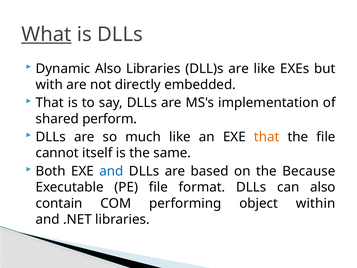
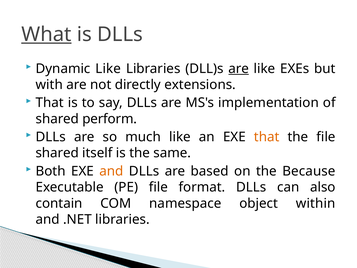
Dynamic Also: Also -> Like
are at (239, 69) underline: none -> present
embedded: embedded -> extensions
cannot at (57, 153): cannot -> shared
and at (111, 171) colour: blue -> orange
performing: performing -> namespace
